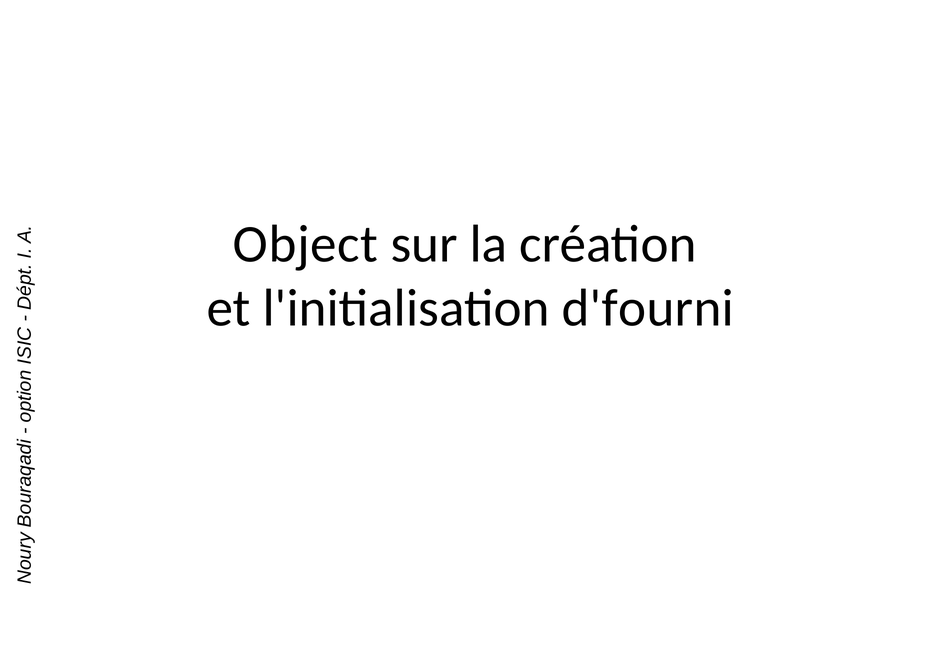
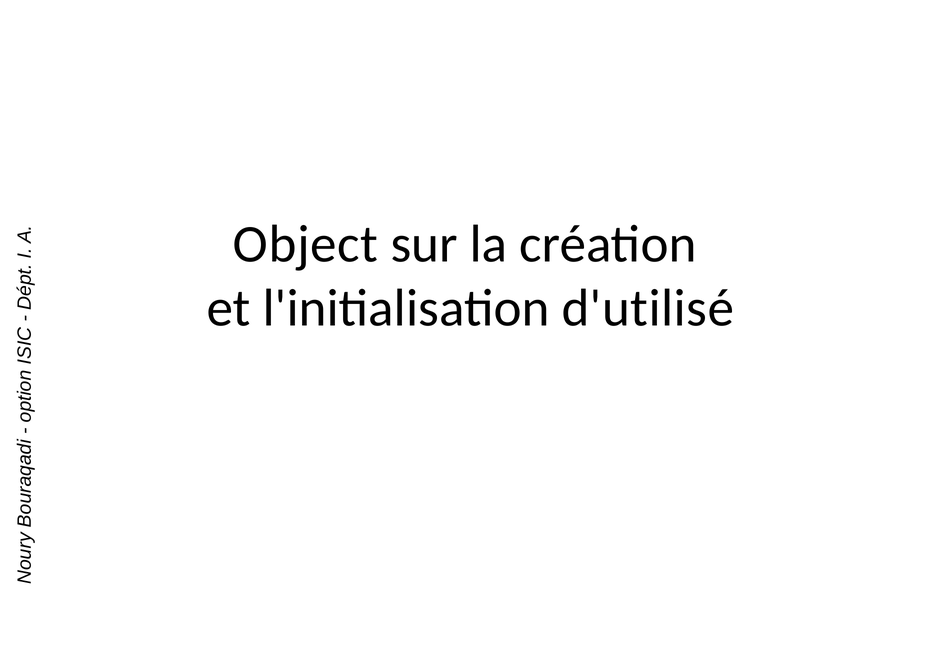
d'fourni: d'fourni -> d'utilisé
